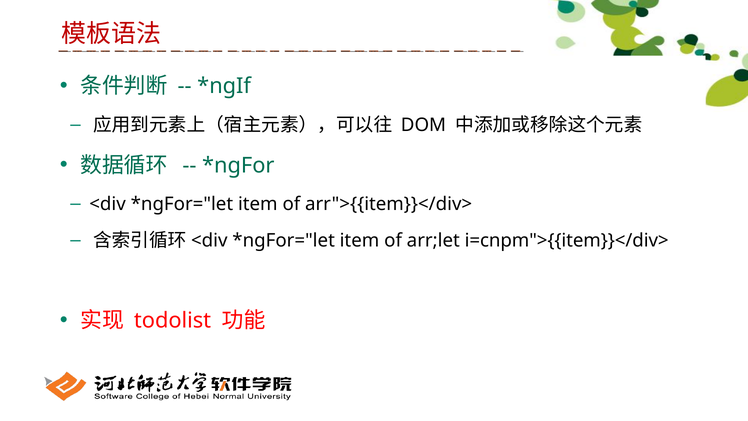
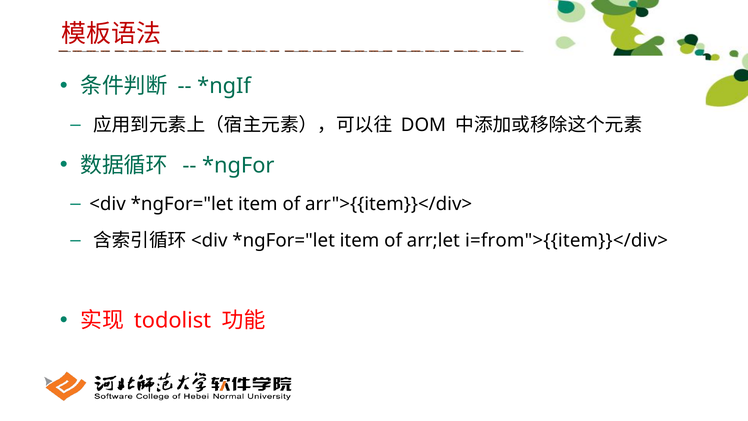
i=cnpm">{{item}}</div>: i=cnpm">{{item}}</div> -> i=from">{{item}}</div>
